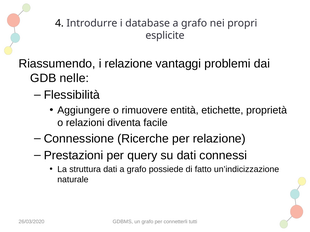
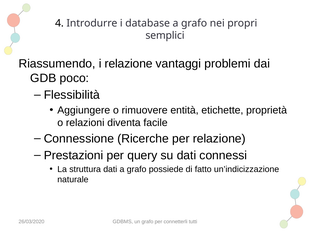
esplicite: esplicite -> semplici
nelle: nelle -> poco
